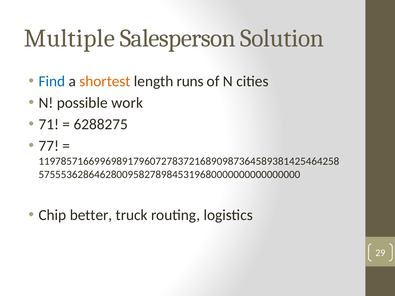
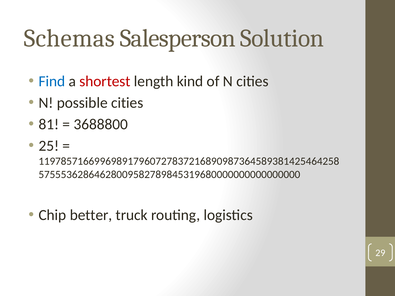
Multiple: Multiple -> Schemas
shortest colour: orange -> red
runs: runs -> kind
possible work: work -> cities
71: 71 -> 81
6288275: 6288275 -> 3688800
77: 77 -> 25
